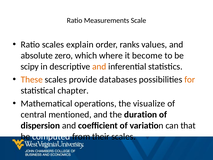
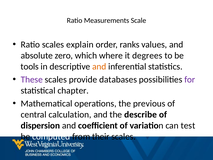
become: become -> degrees
scipy: scipy -> tools
These colour: orange -> purple
for colour: orange -> purple
visualize: visualize -> previous
mentioned: mentioned -> calculation
duration: duration -> describe
that: that -> test
